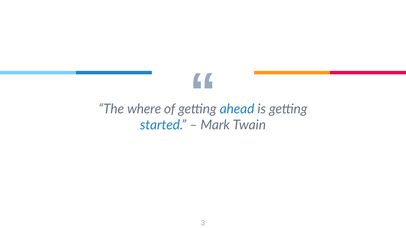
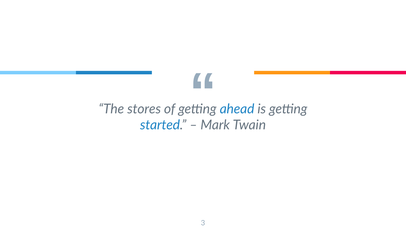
where: where -> stores
